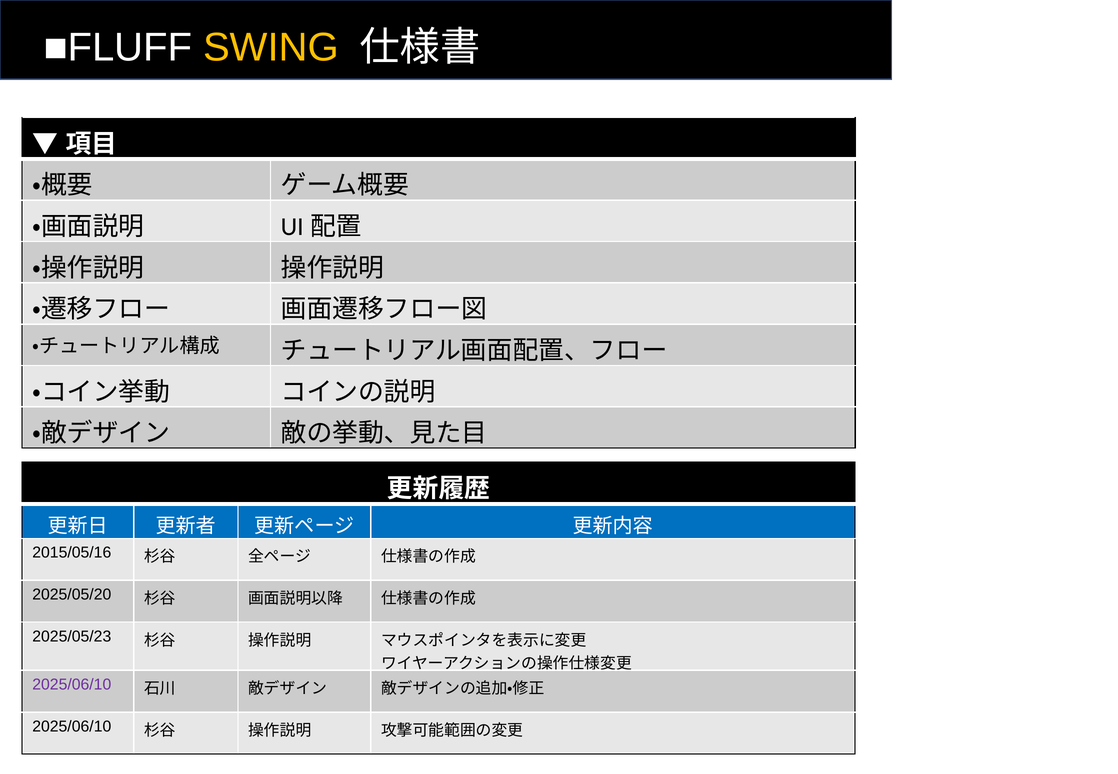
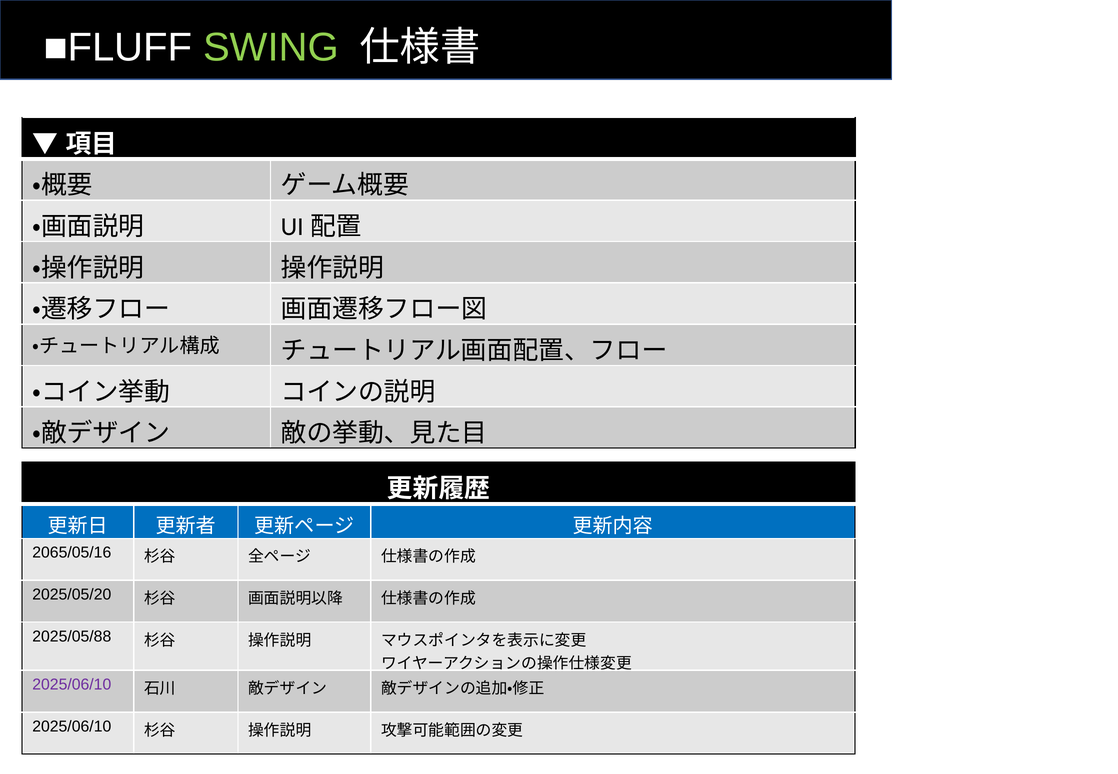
SWING colour: yellow -> light green
2015/05/16: 2015/05/16 -> 2065/05/16
2025/05/23: 2025/05/23 -> 2025/05/88
